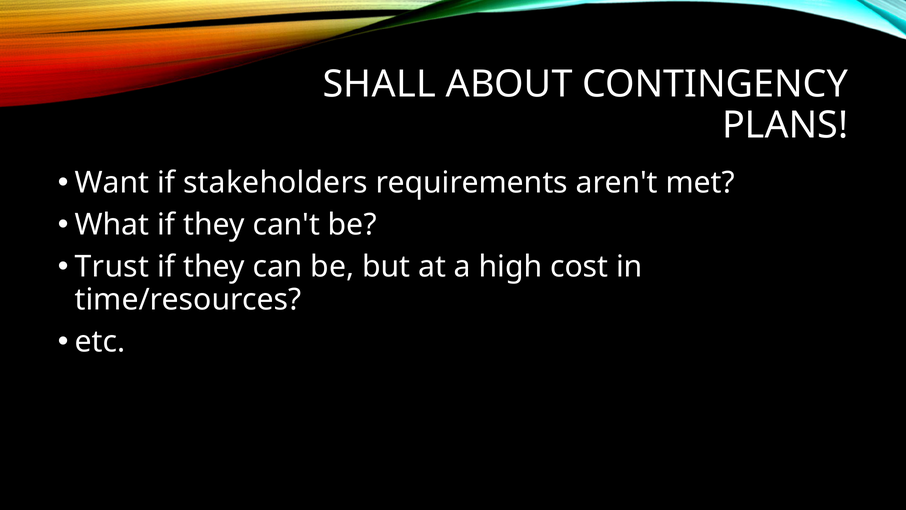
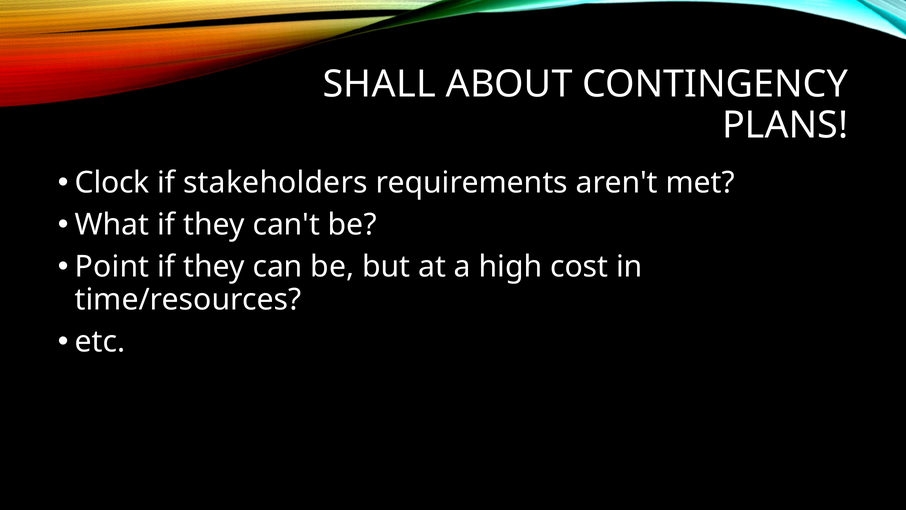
Want: Want -> Clock
Trust: Trust -> Point
